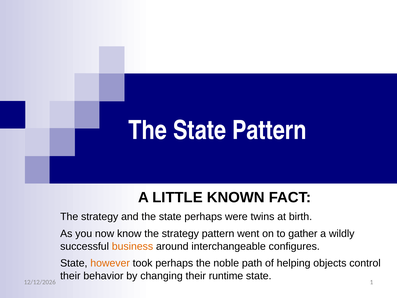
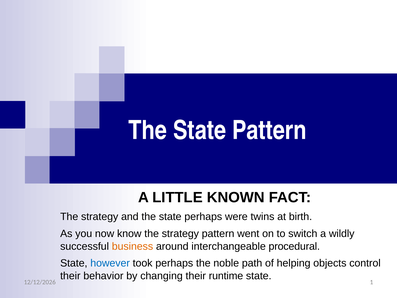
gather: gather -> switch
configures: configures -> procedural
however colour: orange -> blue
